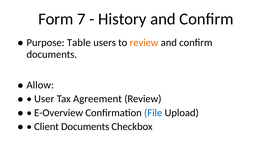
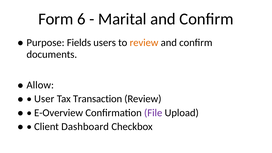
7: 7 -> 6
History: History -> Marital
Table: Table -> Fields
Agreement: Agreement -> Transaction
File colour: blue -> purple
Client Documents: Documents -> Dashboard
